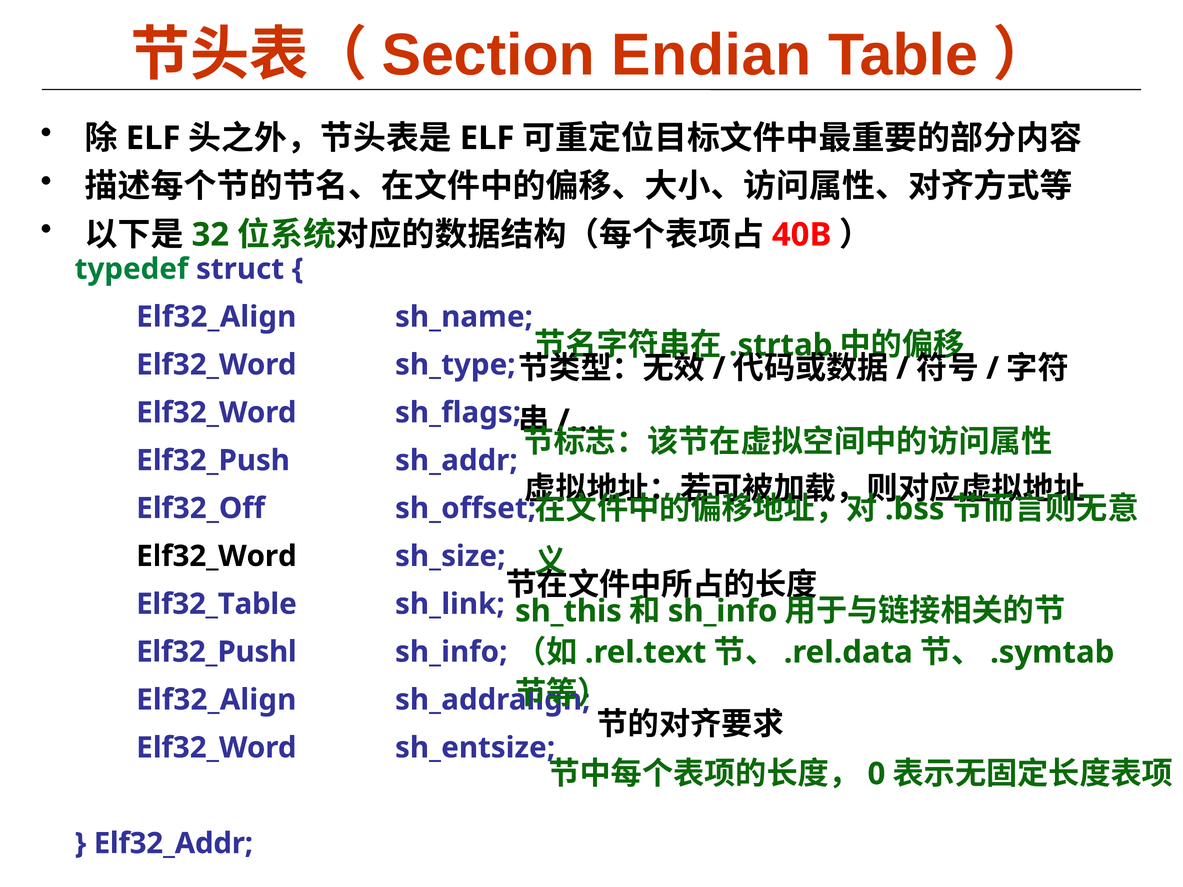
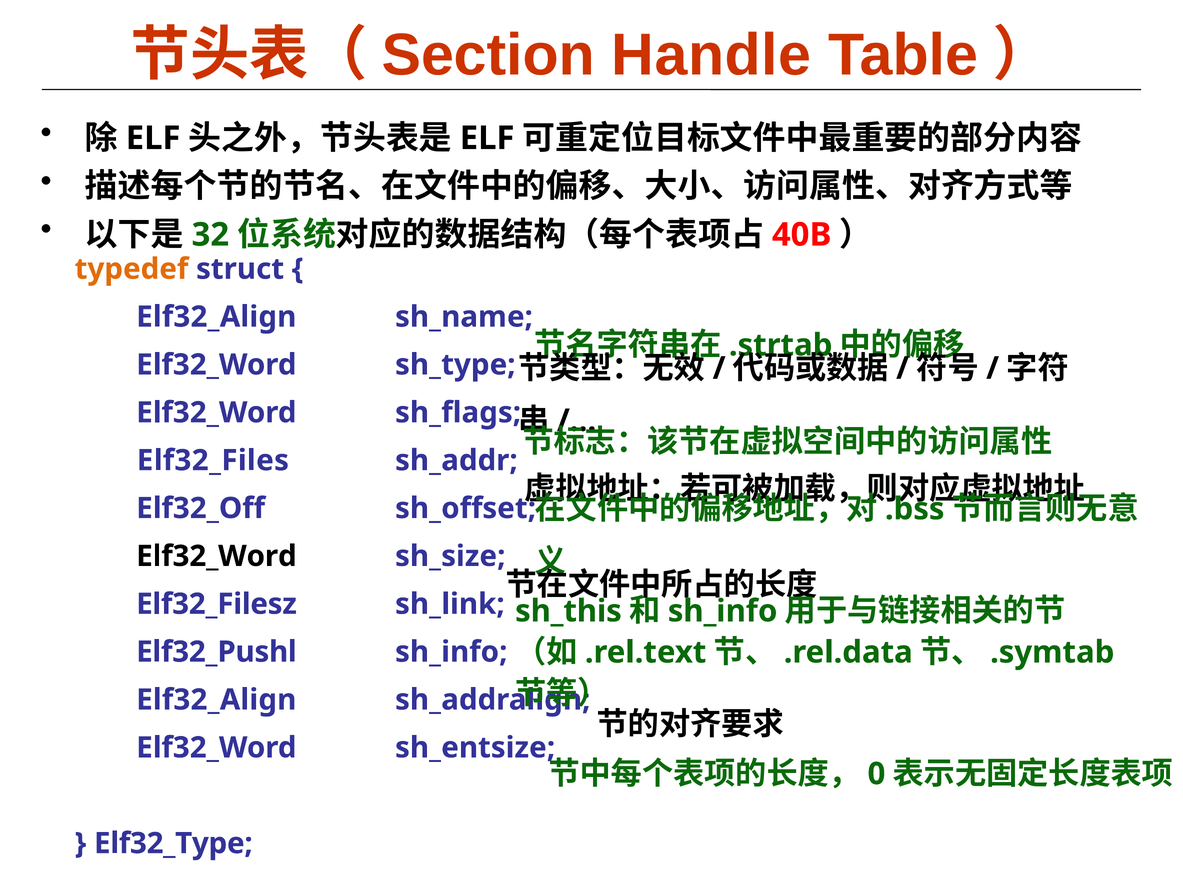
Endian: Endian -> Handle
typedef colour: green -> orange
Elf32_Push: Elf32_Push -> Elf32_Files
Elf32_Table: Elf32_Table -> Elf32_Filesz
Elf32_Addr: Elf32_Addr -> Elf32_Type
